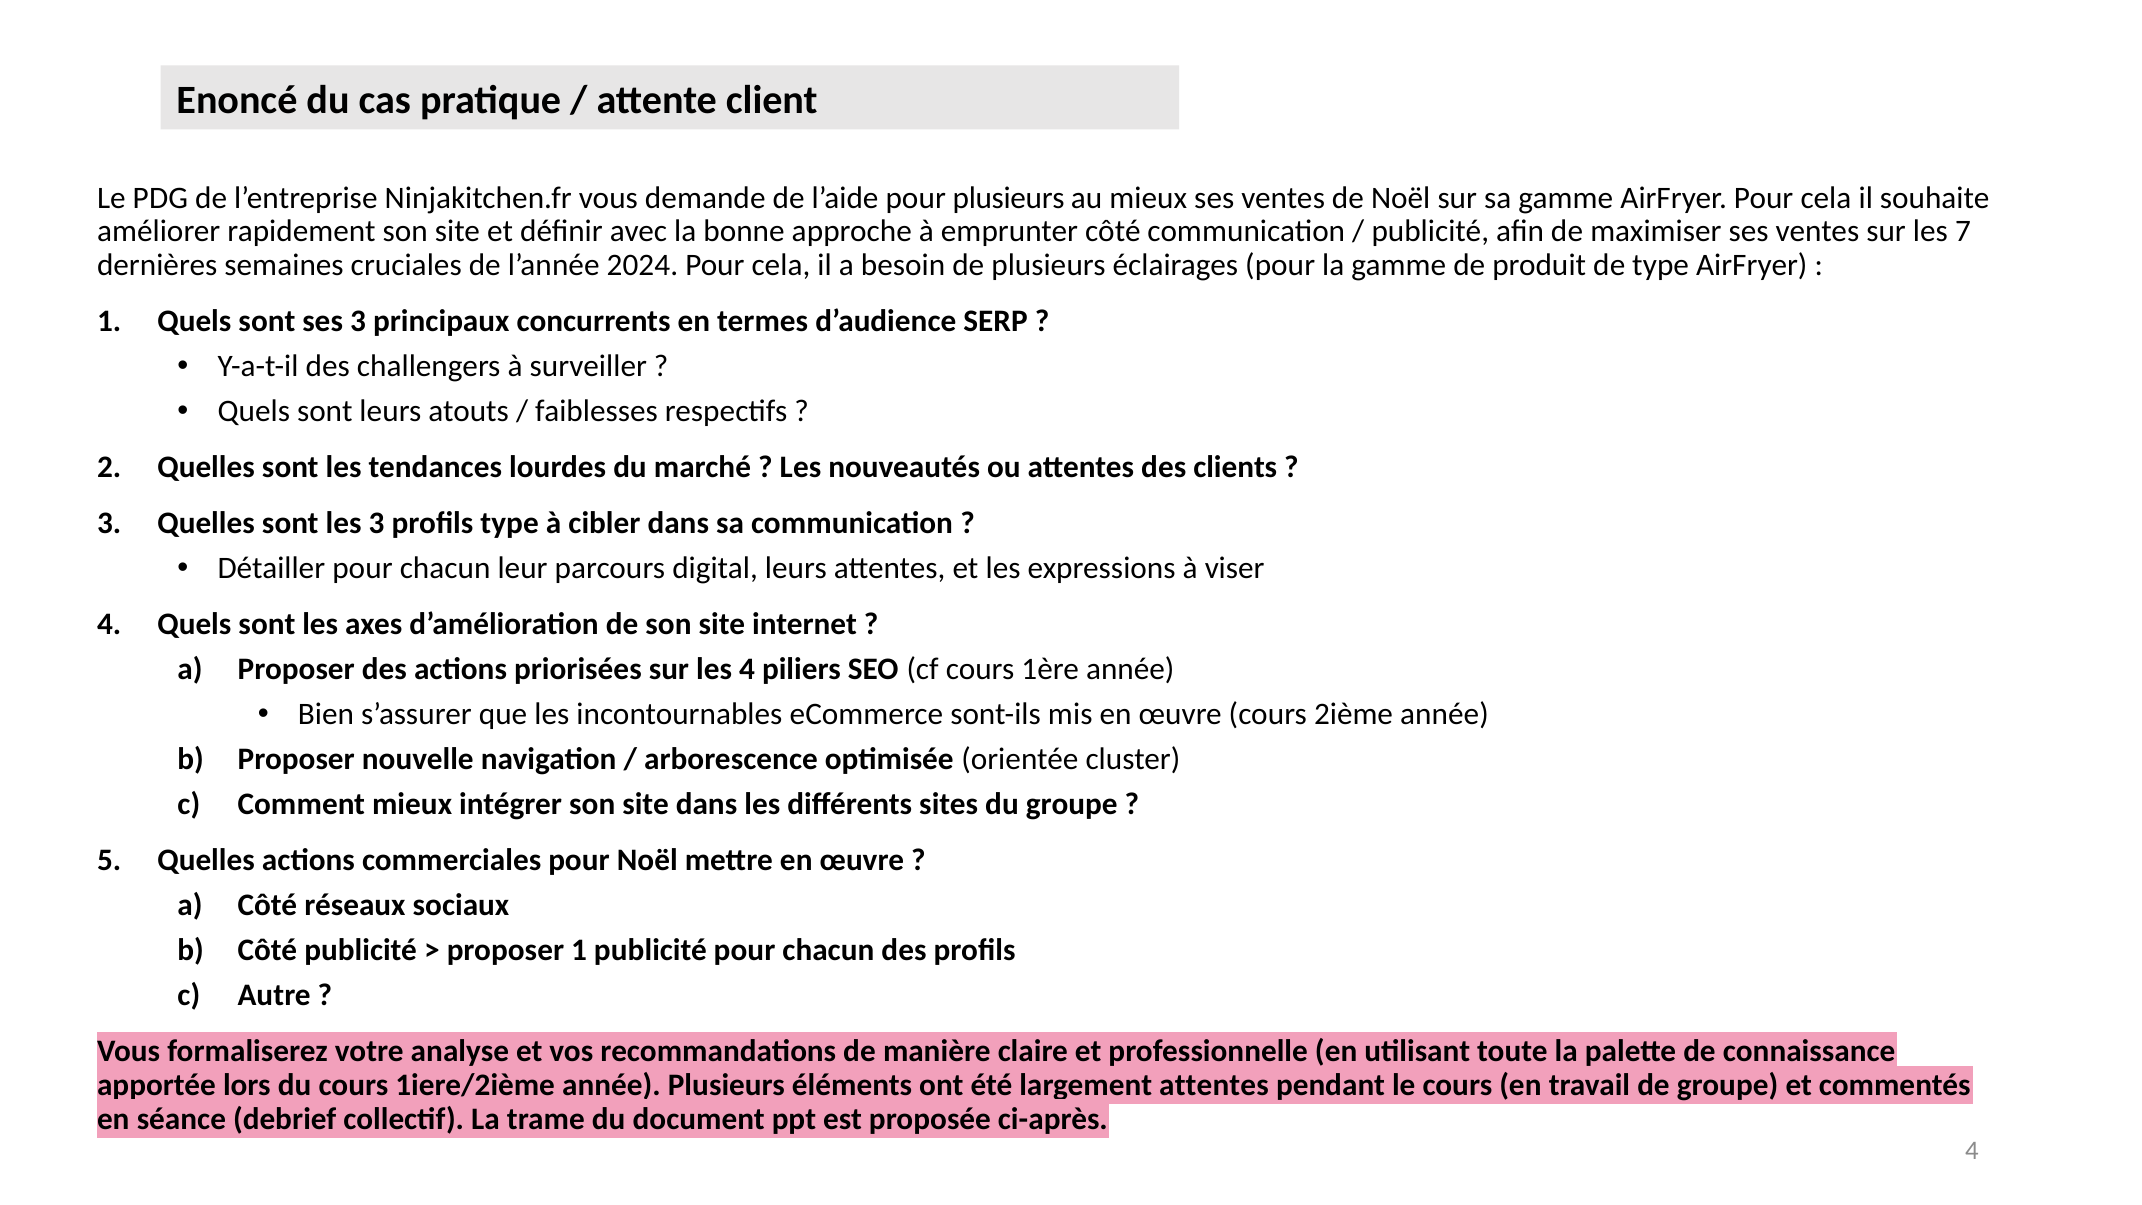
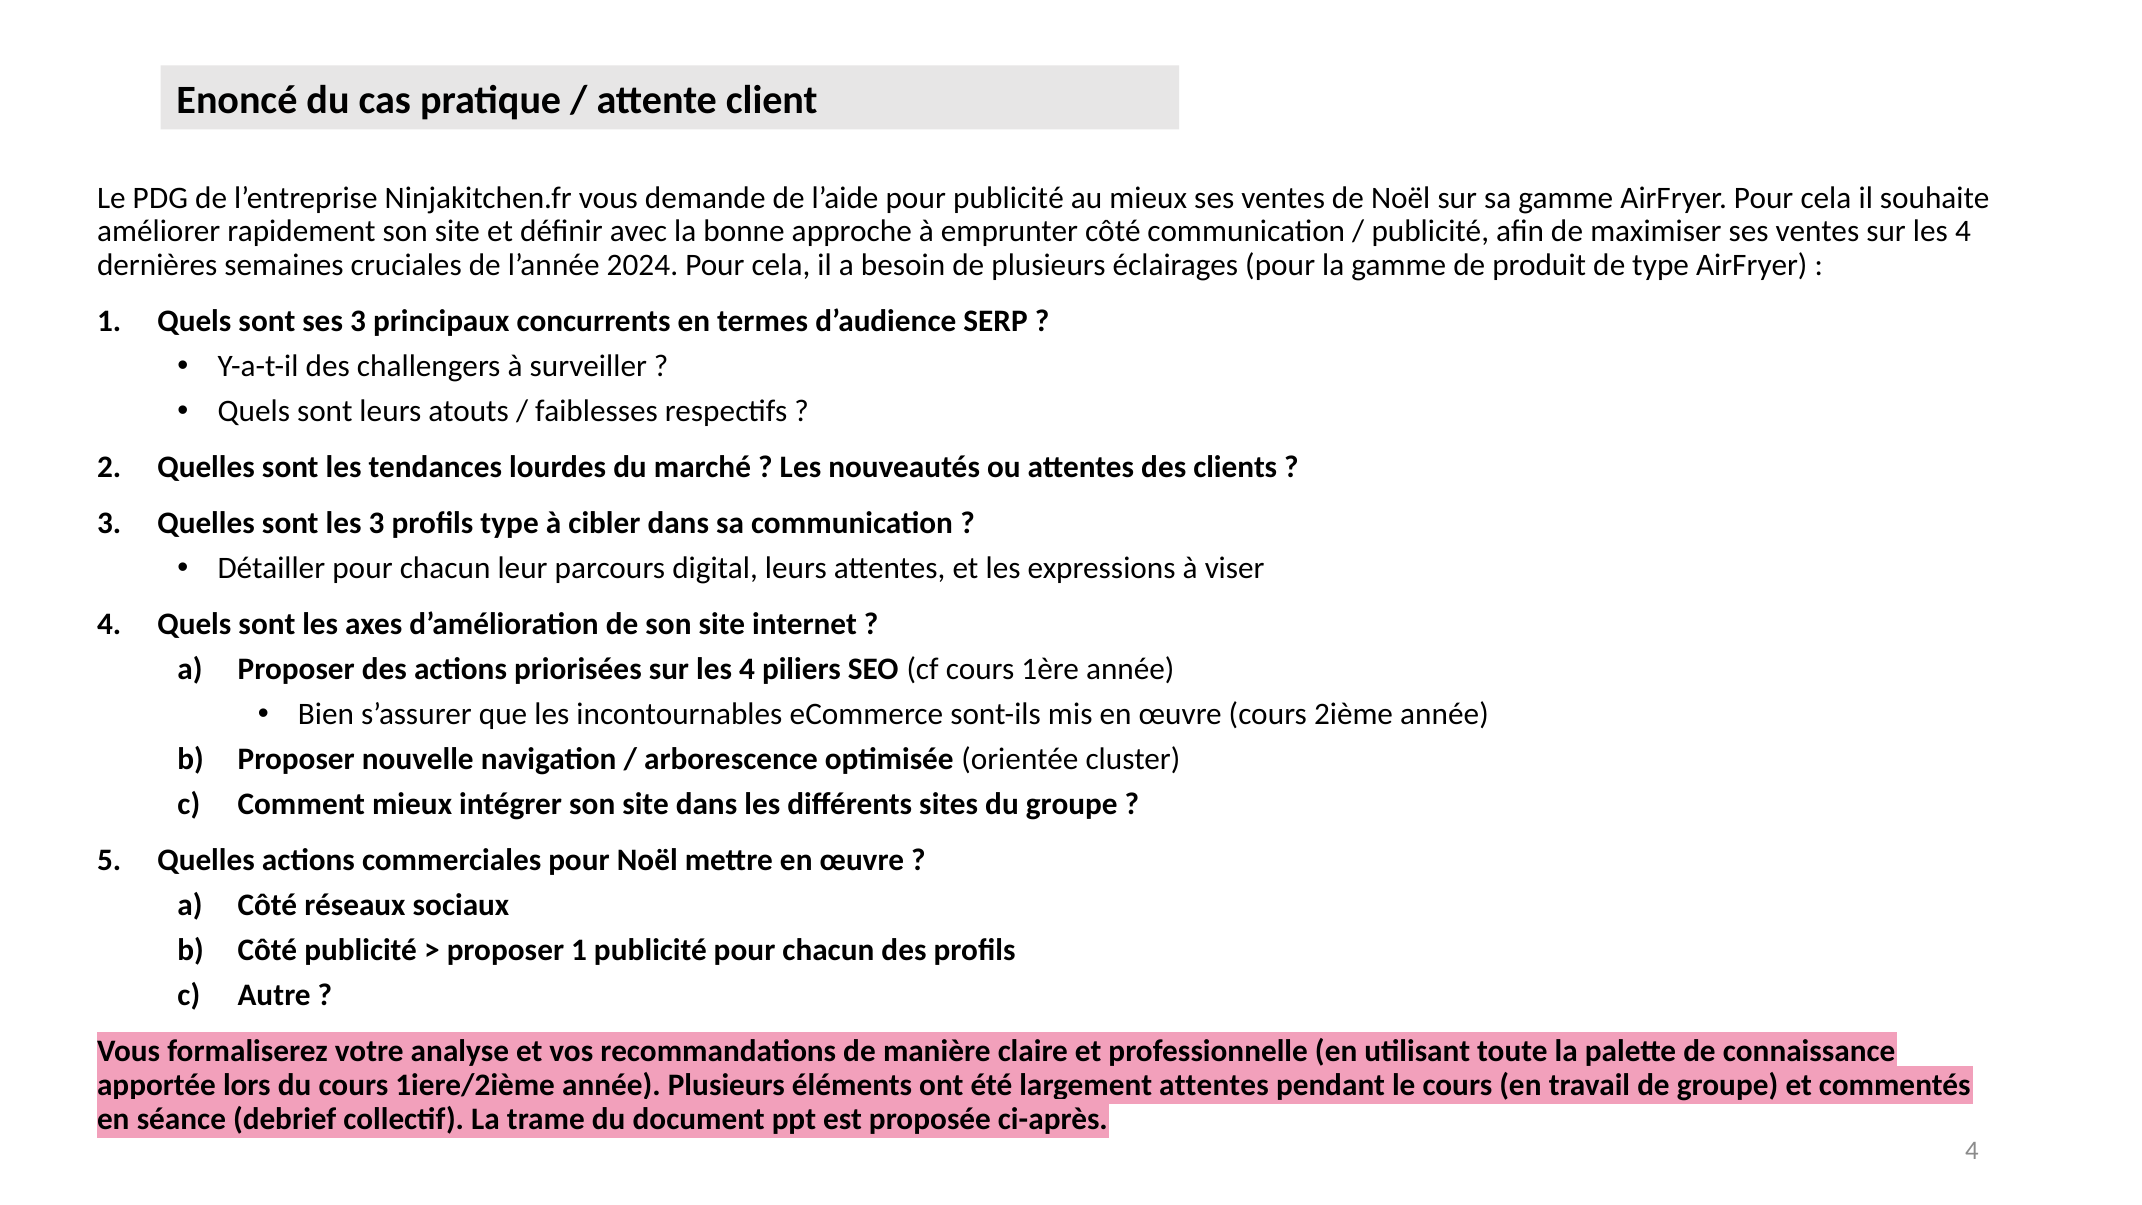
pour plusieurs: plusieurs -> publicité
ventes sur les 7: 7 -> 4
